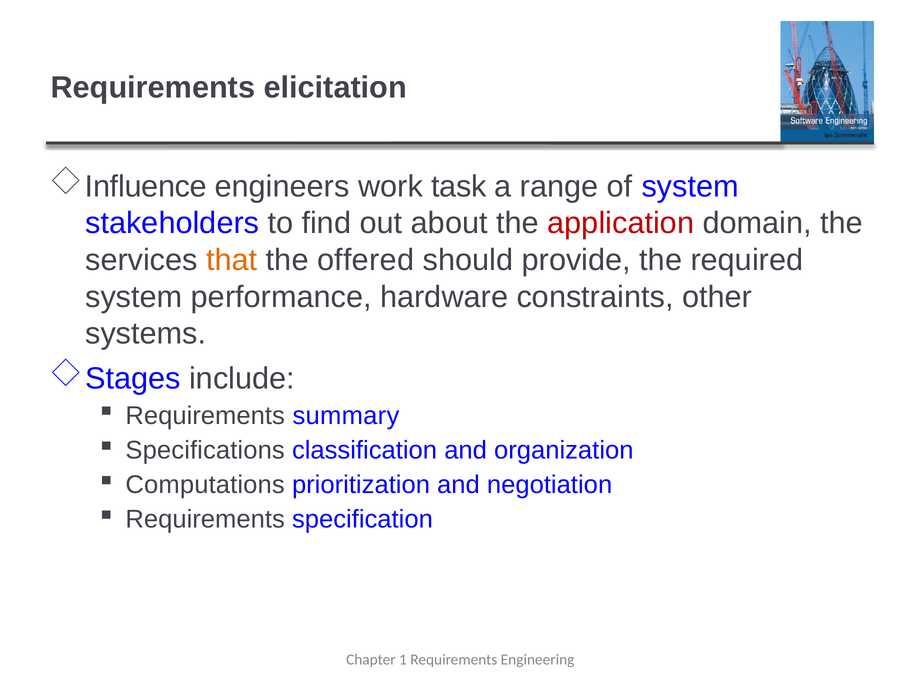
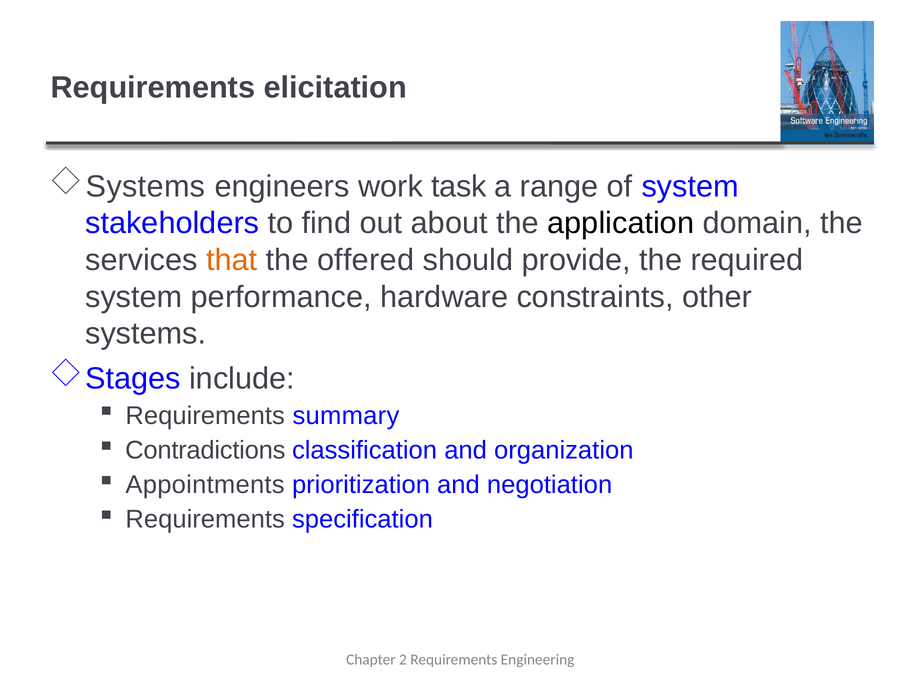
Influence at (146, 186): Influence -> Systems
application colour: red -> black
Specifications: Specifications -> Contradictions
Computations: Computations -> Appointments
1: 1 -> 2
